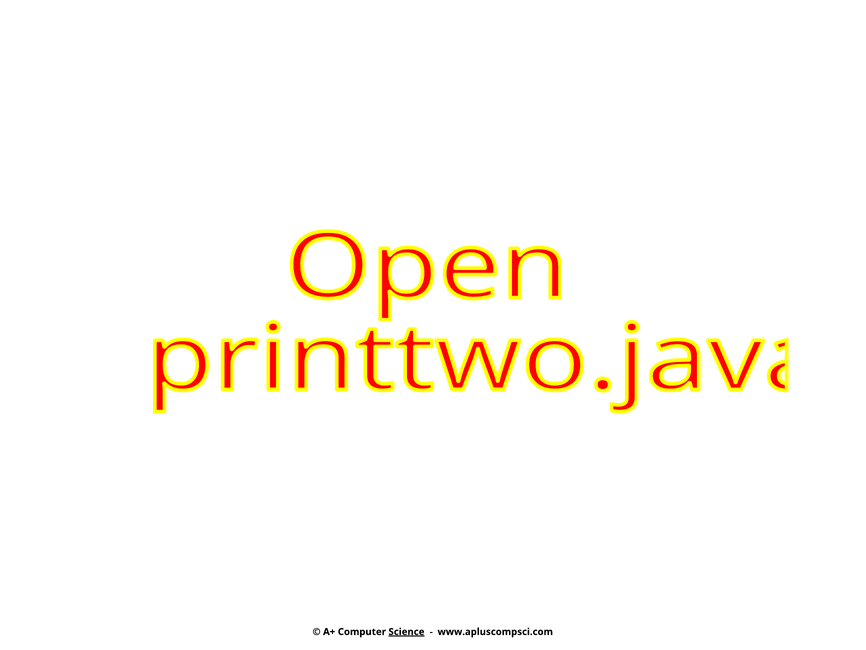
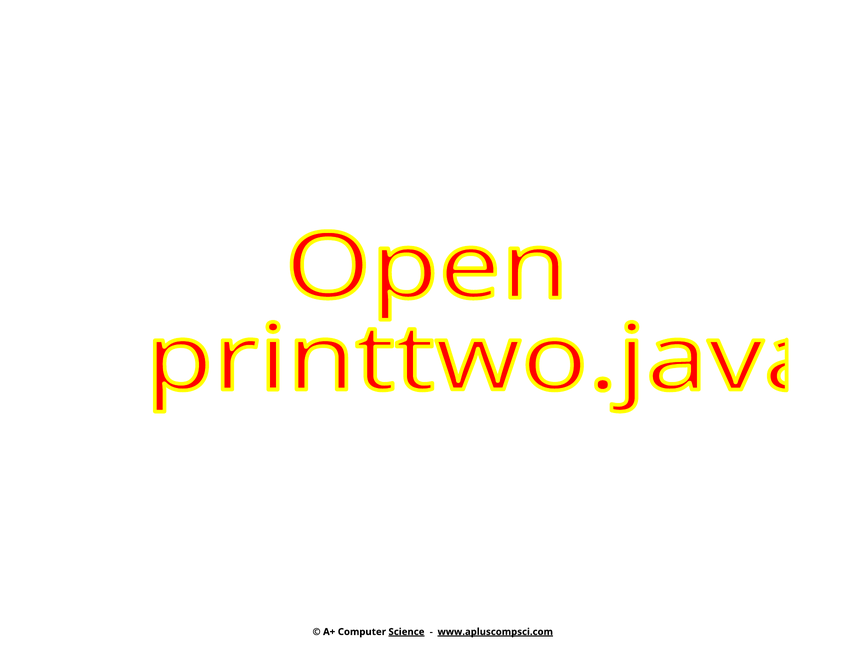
www.apluscompsci.com underline: none -> present
